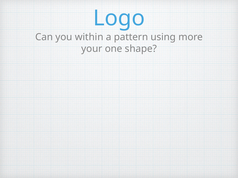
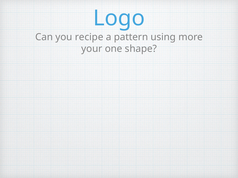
within: within -> recipe
